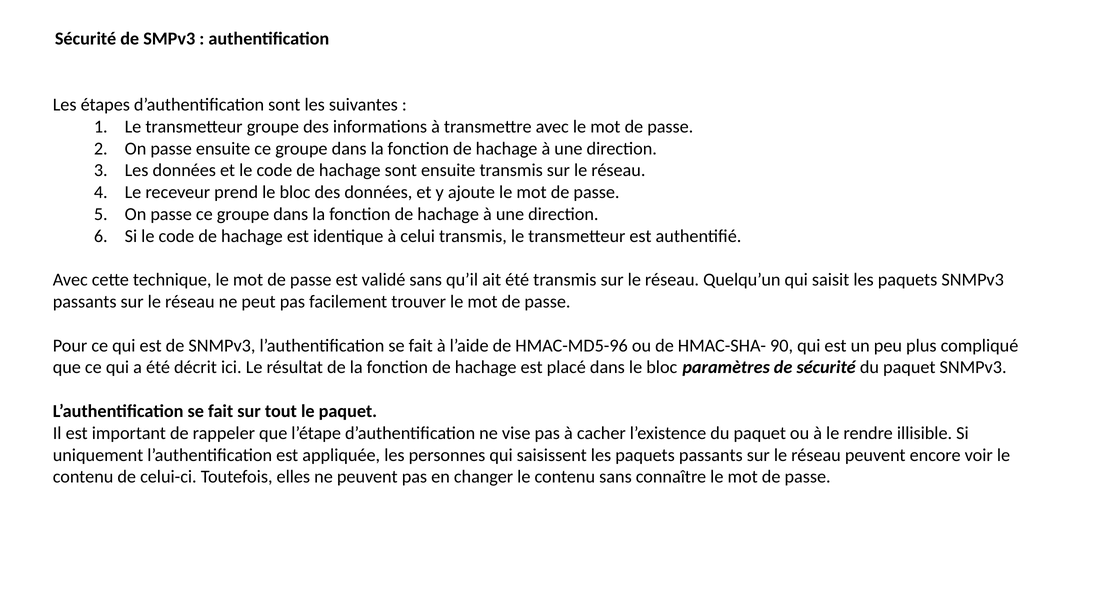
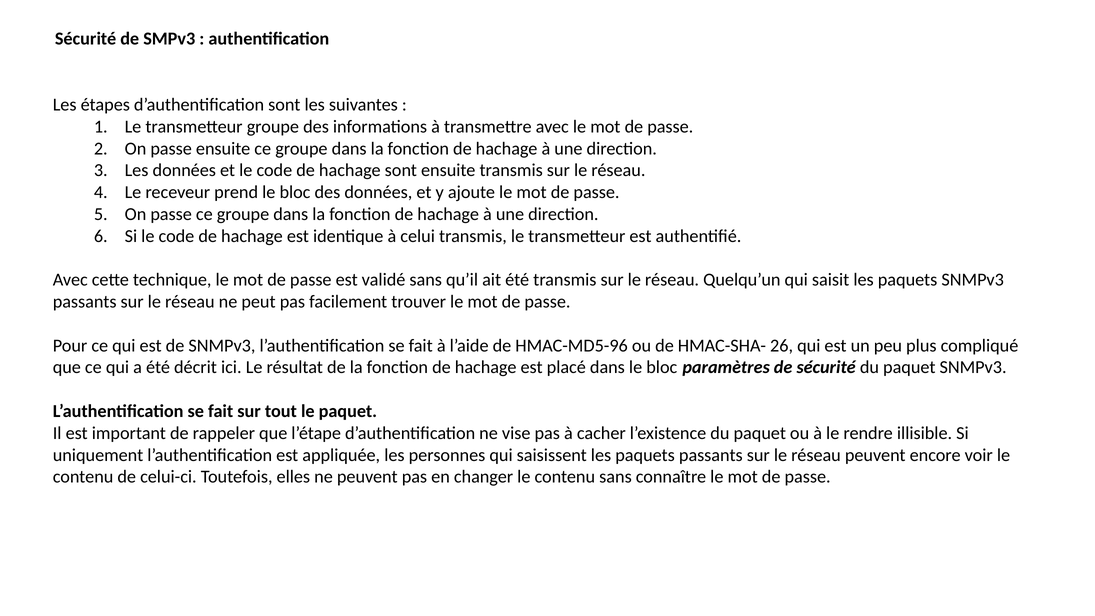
90: 90 -> 26
